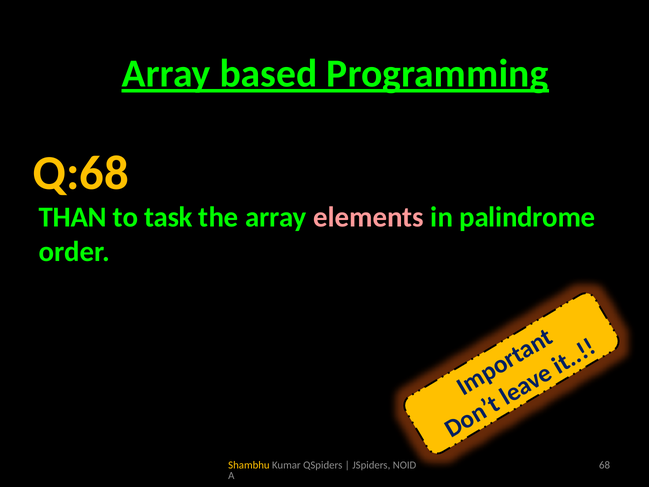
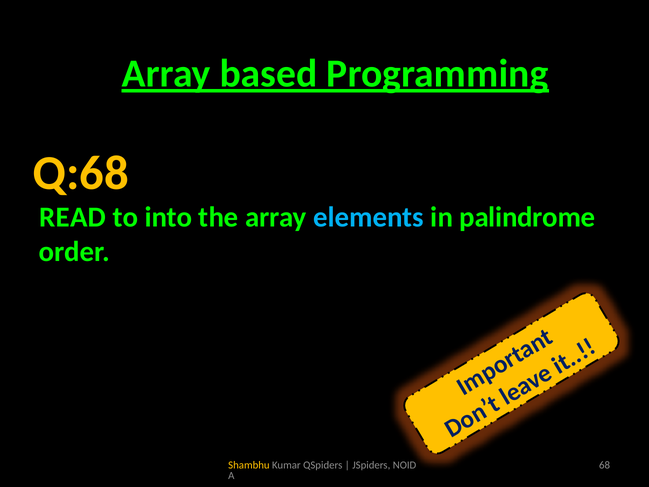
THAN: THAN -> READ
task: task -> into
elements colour: pink -> light blue
